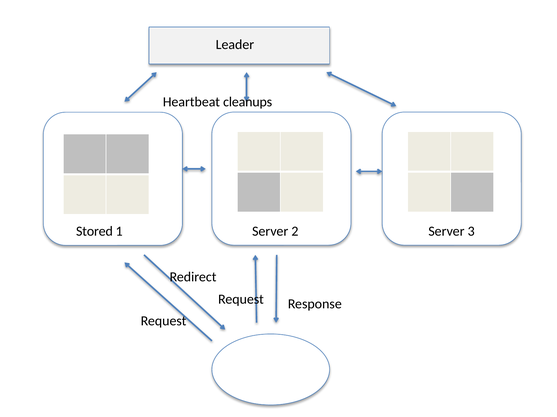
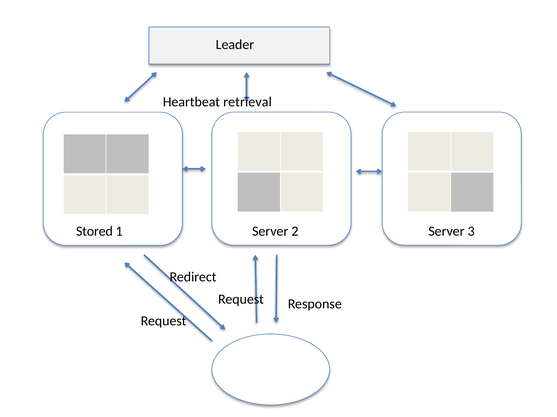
cleanups: cleanups -> retrieval
